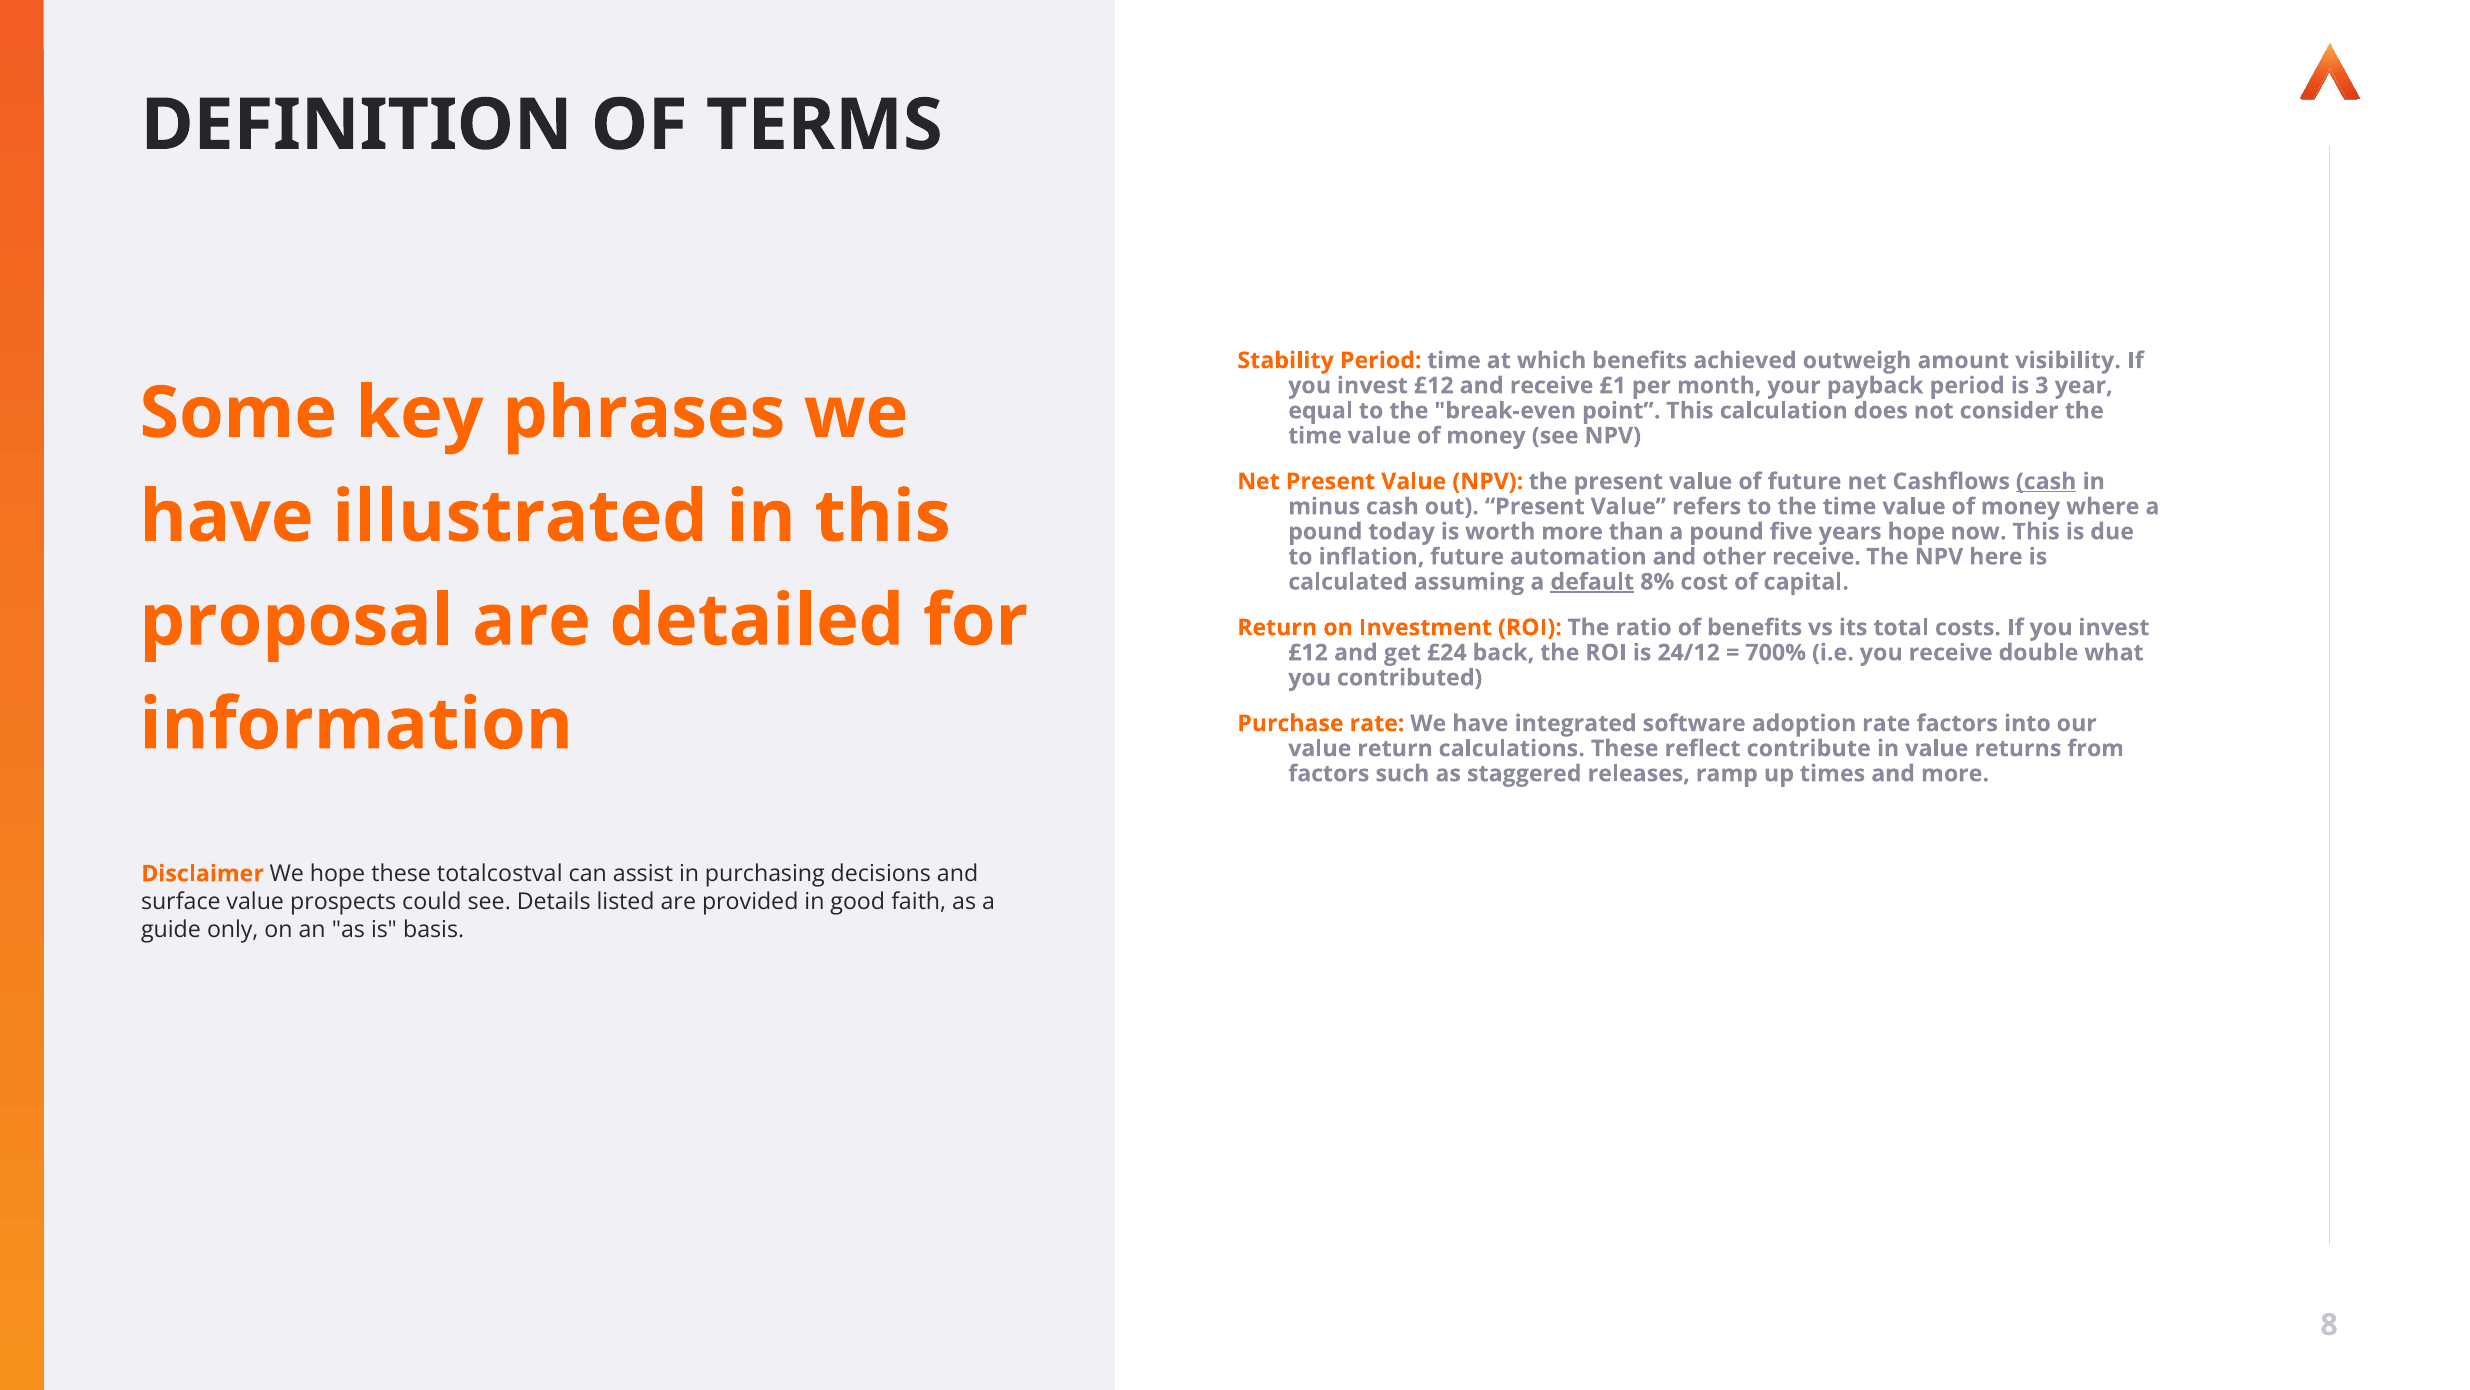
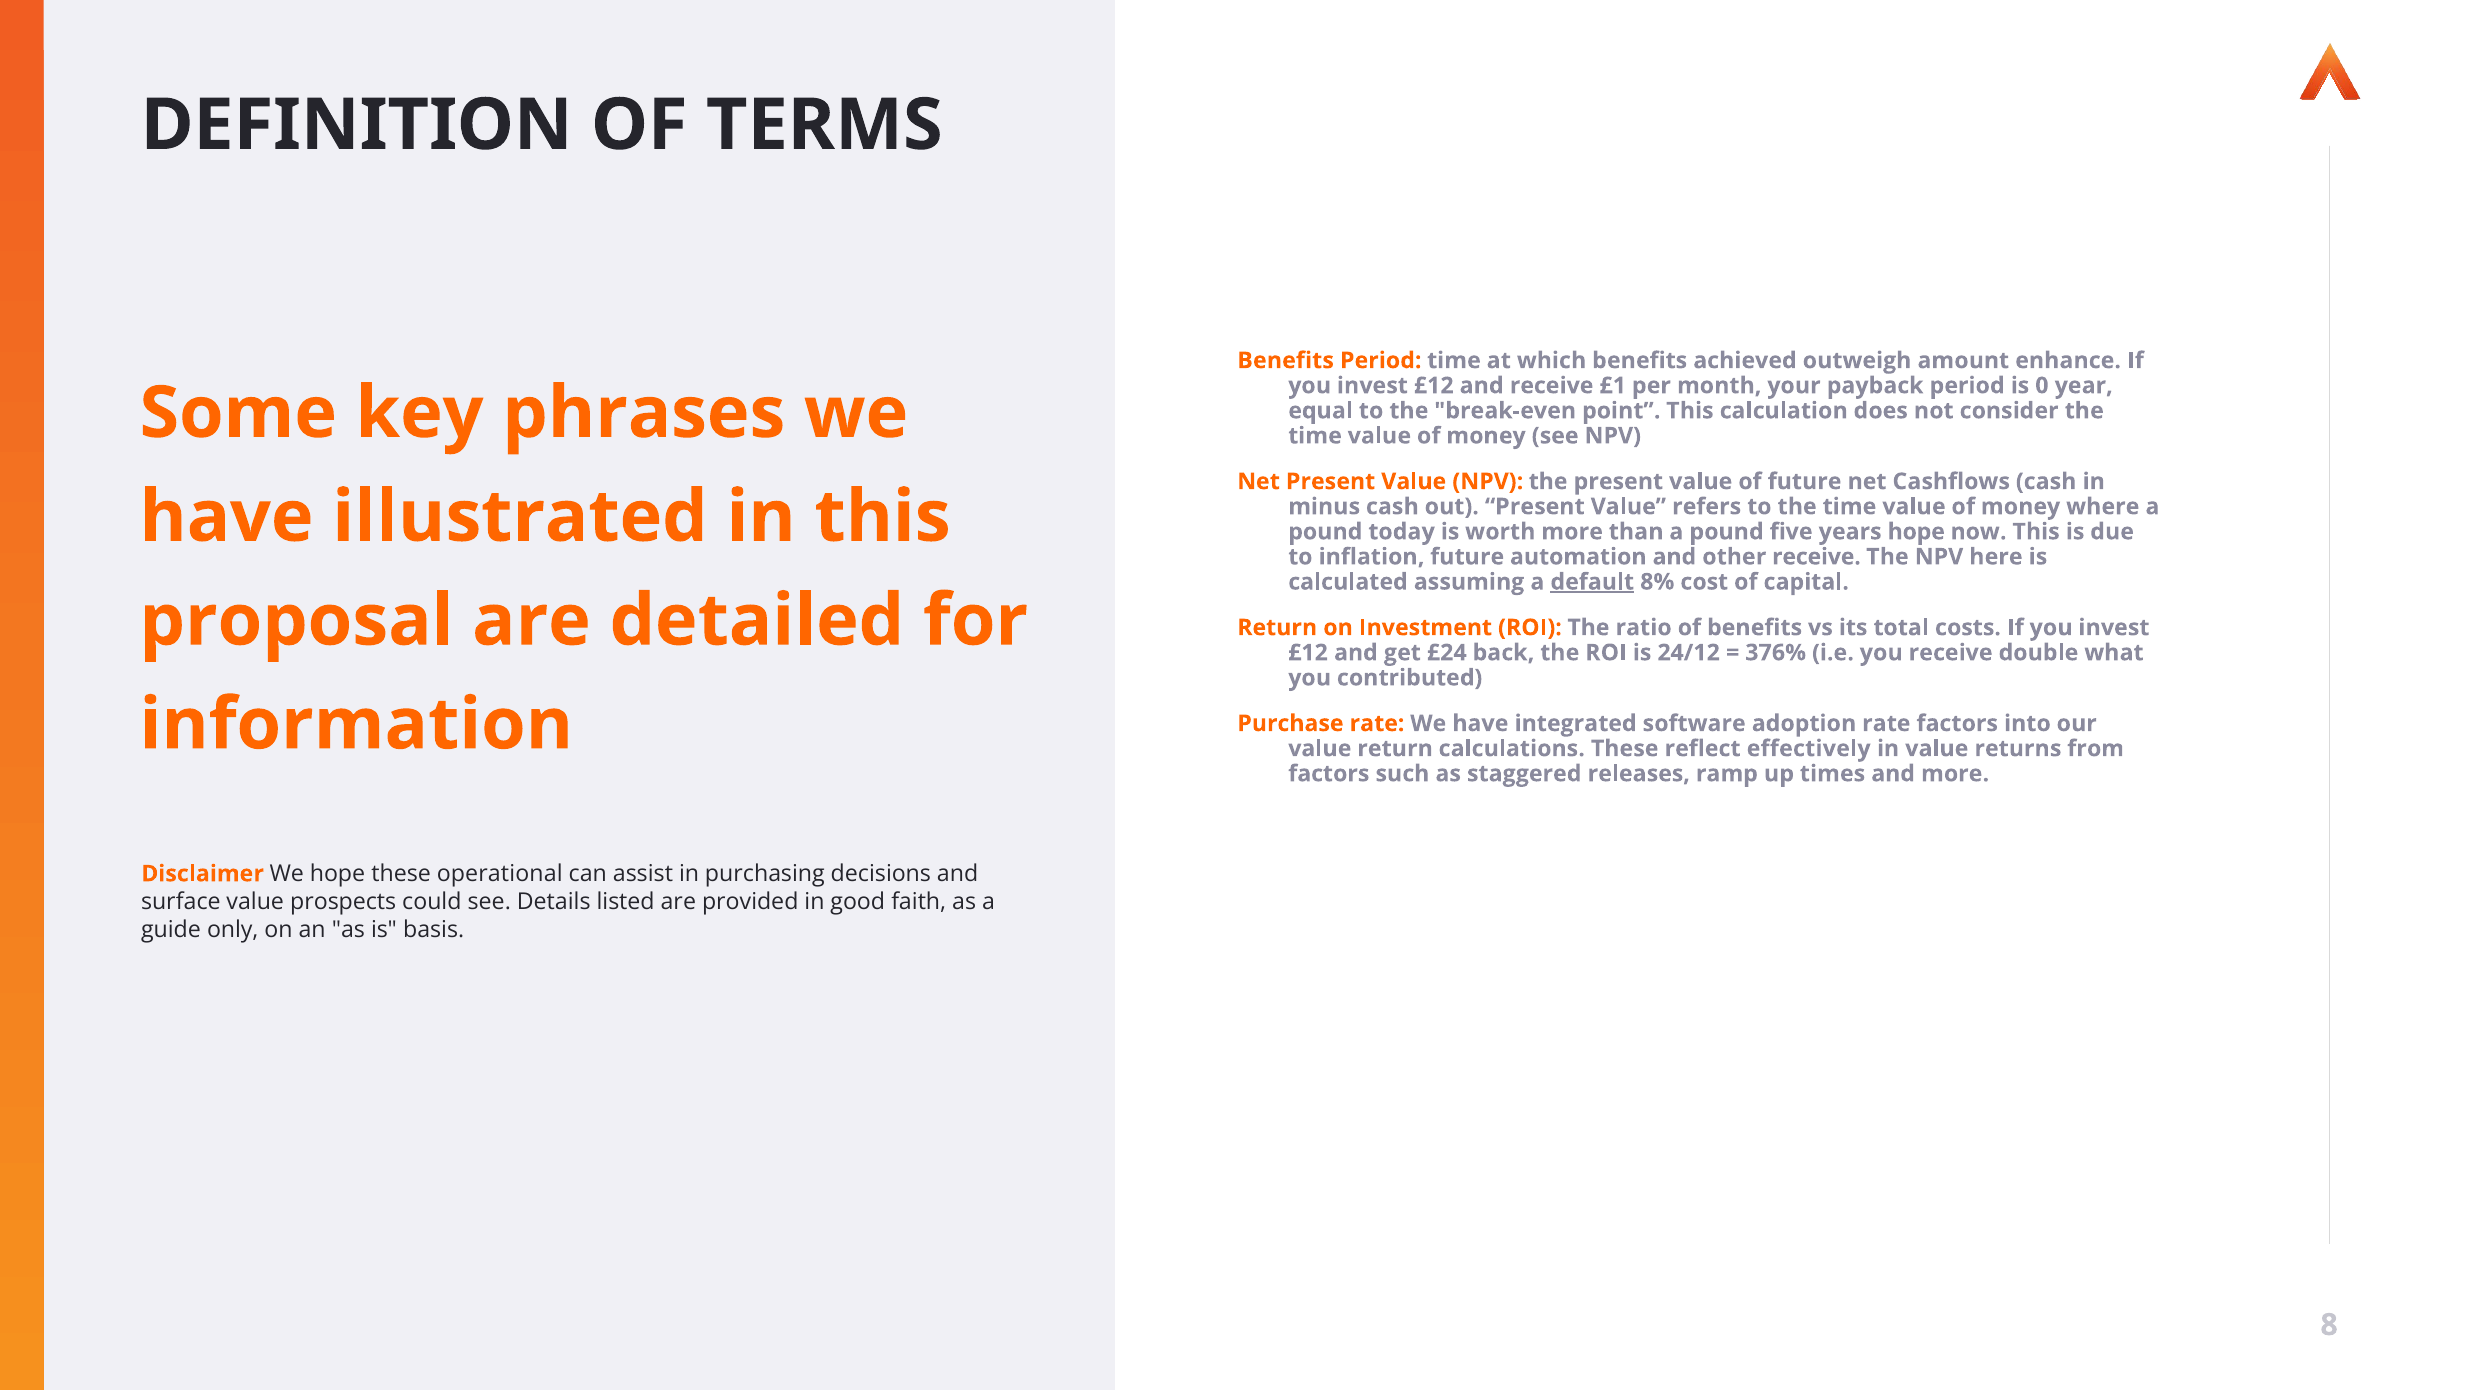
Stability at (1286, 360): Stability -> Benefits
visibility: visibility -> enhance
3: 3 -> 0
cash at (2046, 481) underline: present -> none
700%: 700% -> 376%
contribute: contribute -> effectively
totalcostval: totalcostval -> operational
